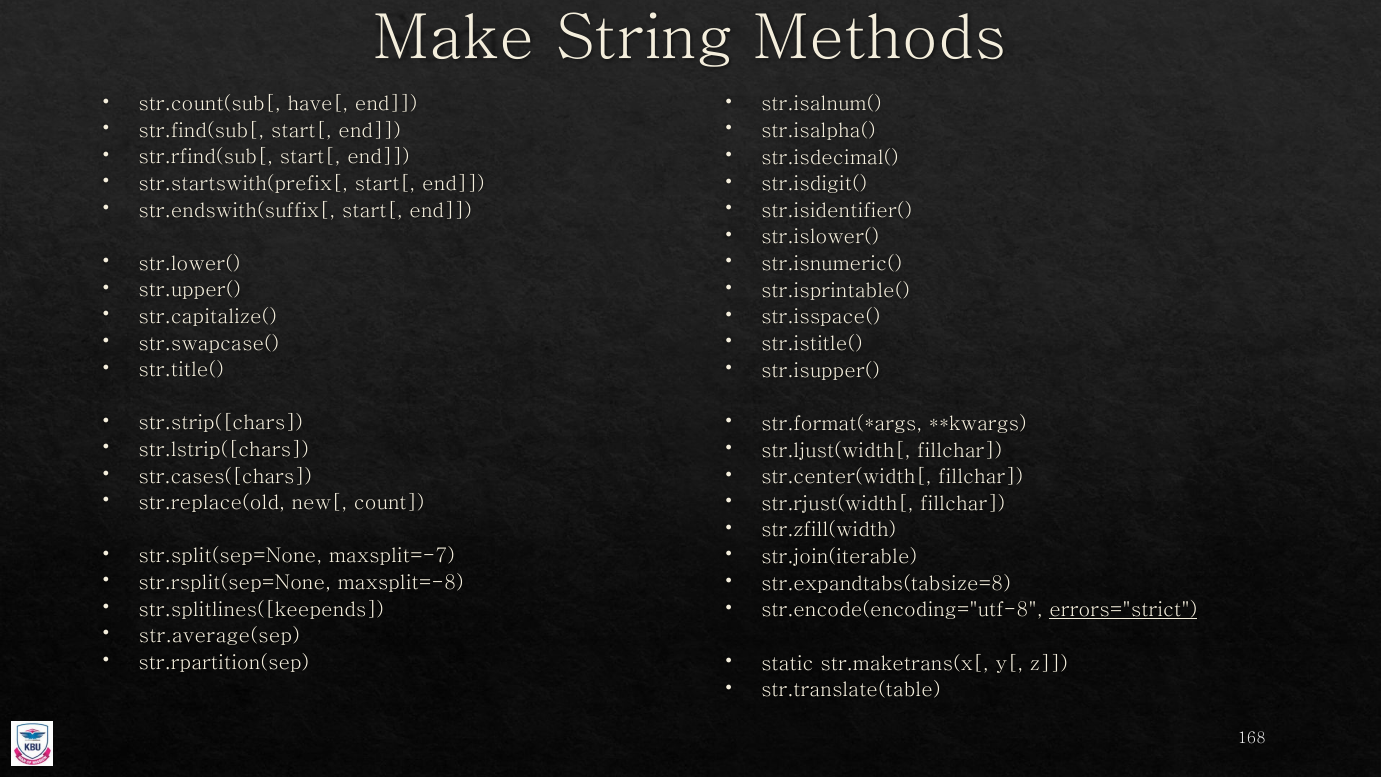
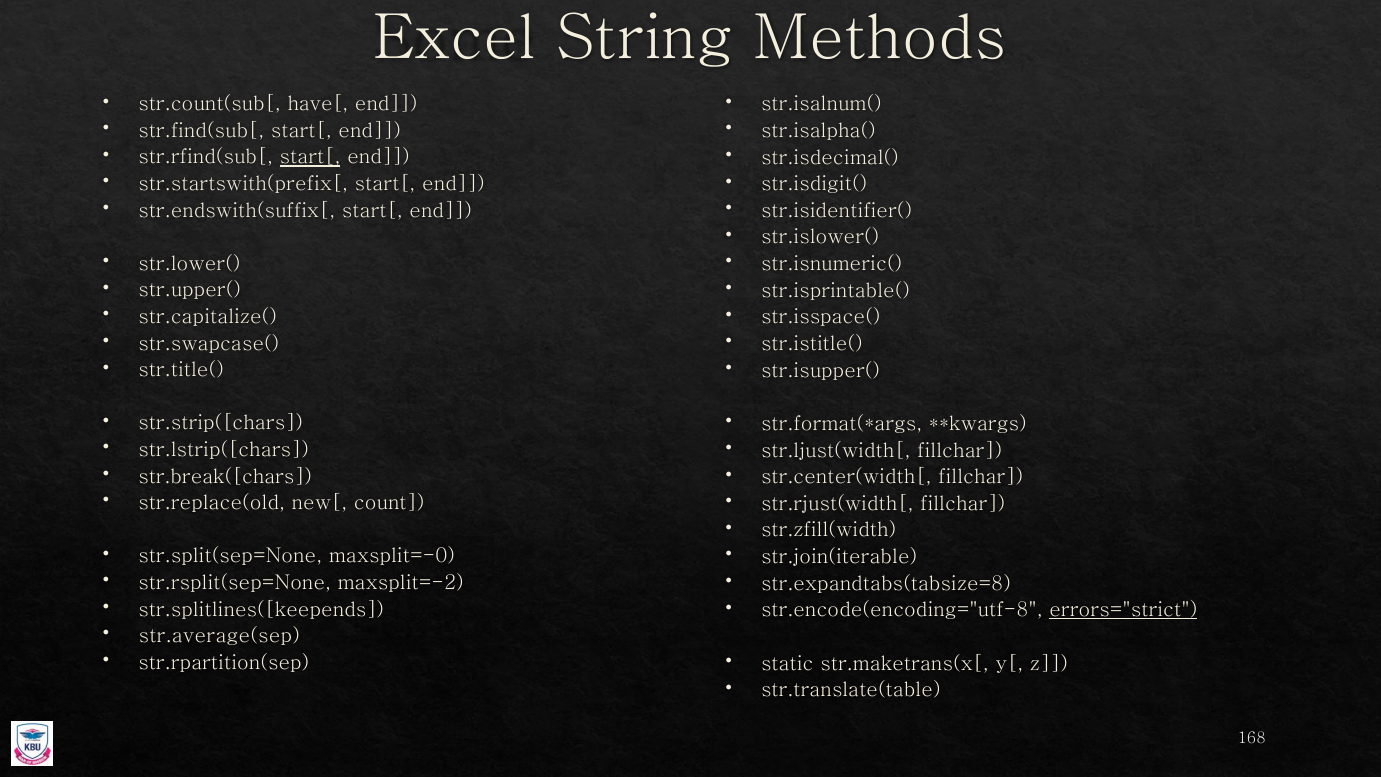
Make: Make -> Excel
start[ at (310, 157) underline: none -> present
str.cases([chars: str.cases([chars -> str.break([chars
maxsplit=-7: maxsplit=-7 -> maxsplit=-0
maxsplit=-8: maxsplit=-8 -> maxsplit=-2
